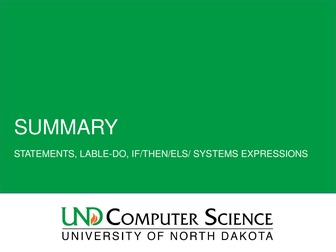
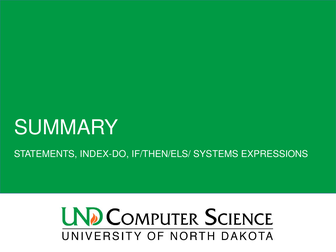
LABLE-DO: LABLE-DO -> INDEX-DO
